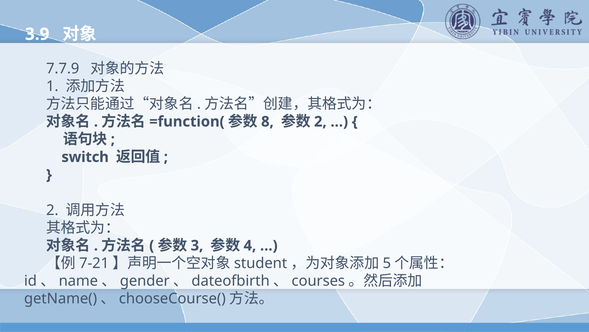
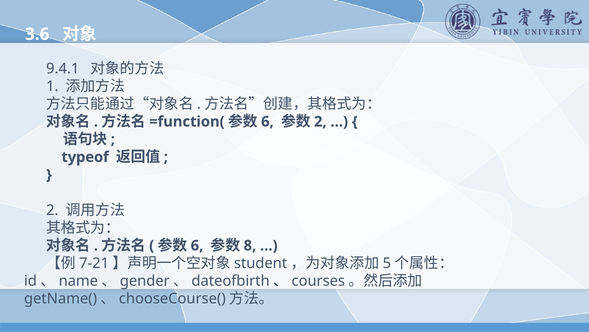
3.9: 3.9 -> 3.6
7.7.9: 7.7.9 -> 9.4.1
8 at (267, 121): 8 -> 6
switch: switch -> typeof
3 at (197, 245): 3 -> 6
4: 4 -> 8
